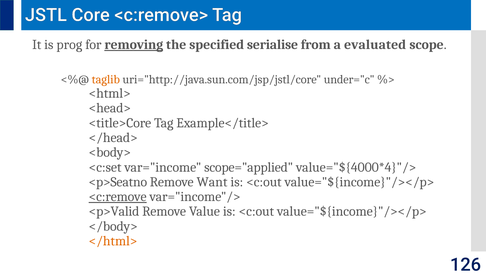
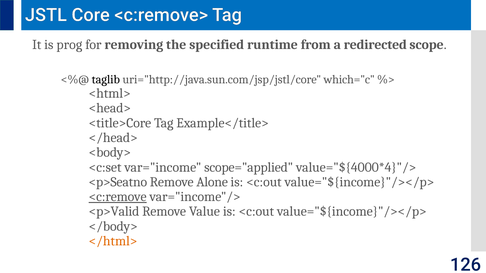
removing underline: present -> none
serialise: serialise -> runtime
evaluated: evaluated -> redirected
taglib colour: orange -> black
under="c: under="c -> which="c
Want: Want -> Alone
